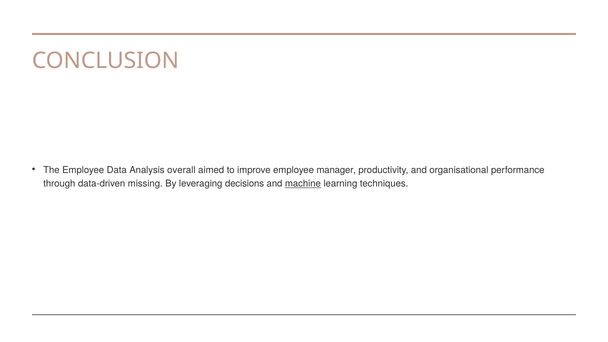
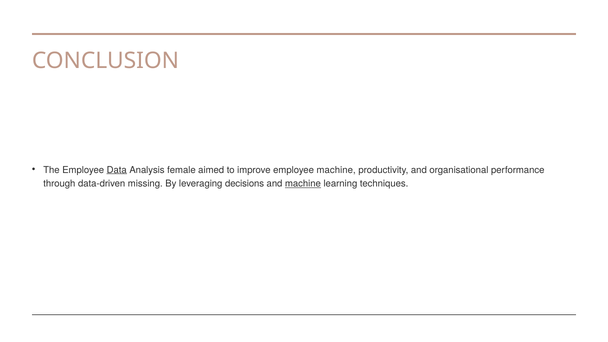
Data underline: none -> present
overall: overall -> female
employee manager: manager -> machine
